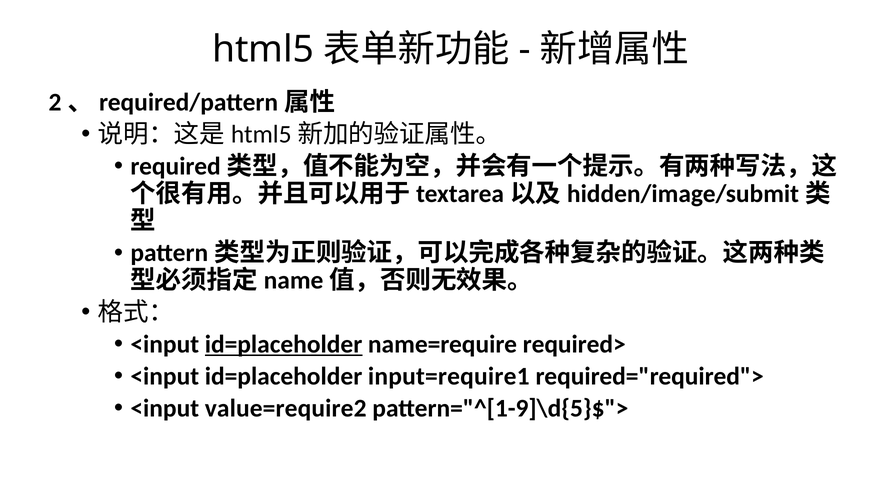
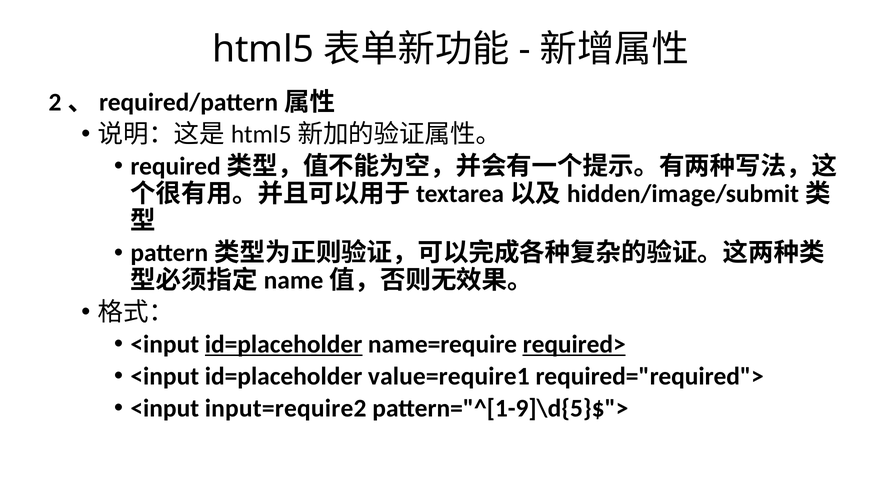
required> underline: none -> present
input=require1: input=require1 -> value=require1
value=require2: value=require2 -> input=require2
